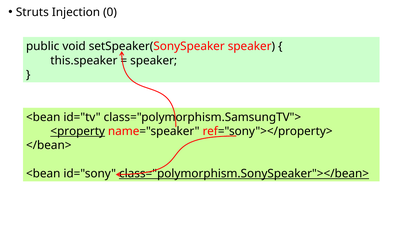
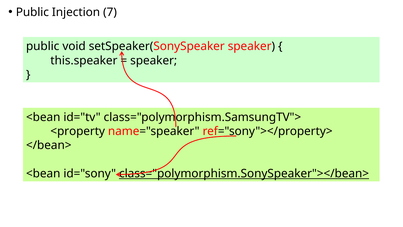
Struts at (32, 12): Struts -> Public
0: 0 -> 7
<property underline: present -> none
